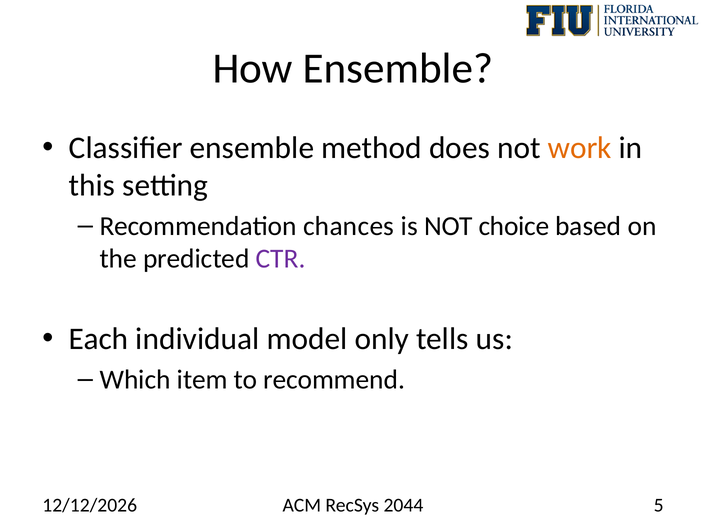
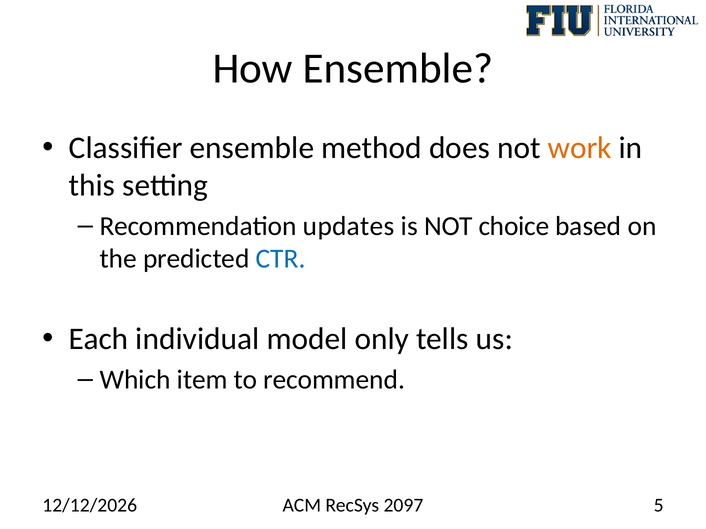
chances: chances -> updates
CTR colour: purple -> blue
2044: 2044 -> 2097
